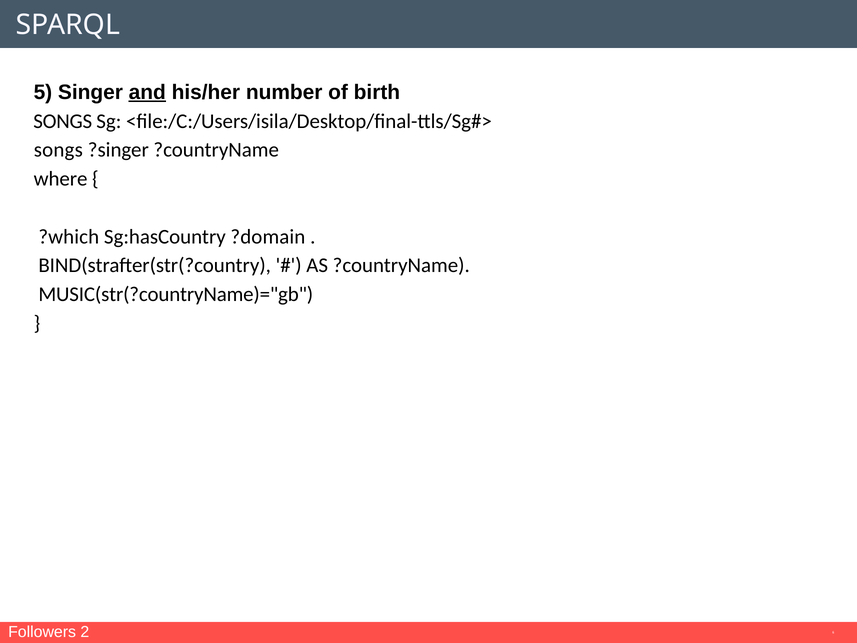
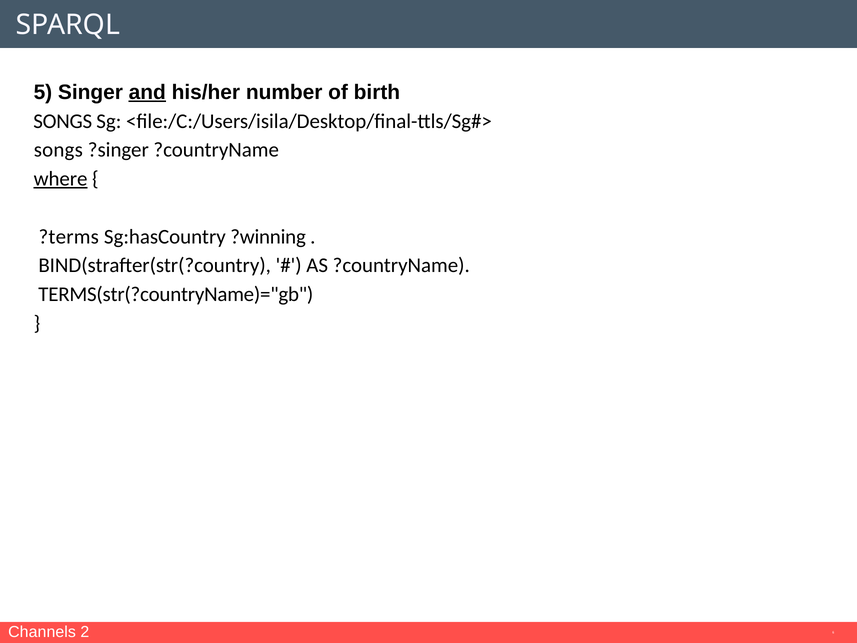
where underline: none -> present
?which: ?which -> ?terms
?domain: ?domain -> ?winning
MUSIC(str(?countryName)="gb: MUSIC(str(?countryName)="gb -> TERMS(str(?countryName)="gb
Followers: Followers -> Channels
